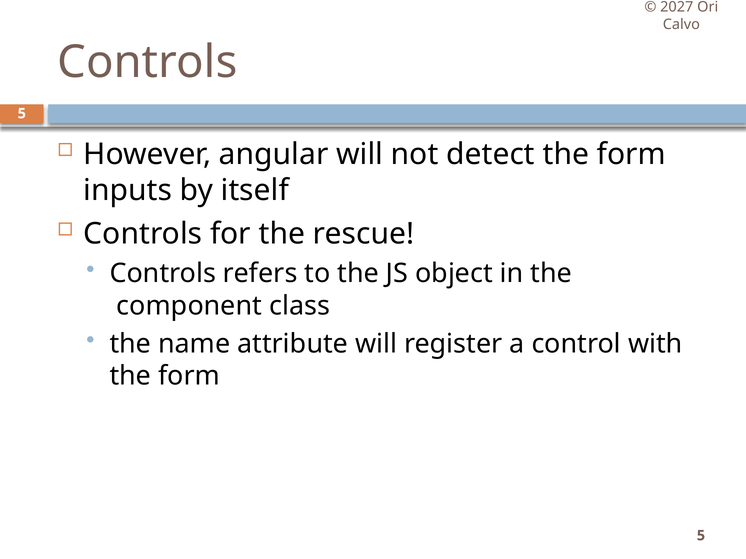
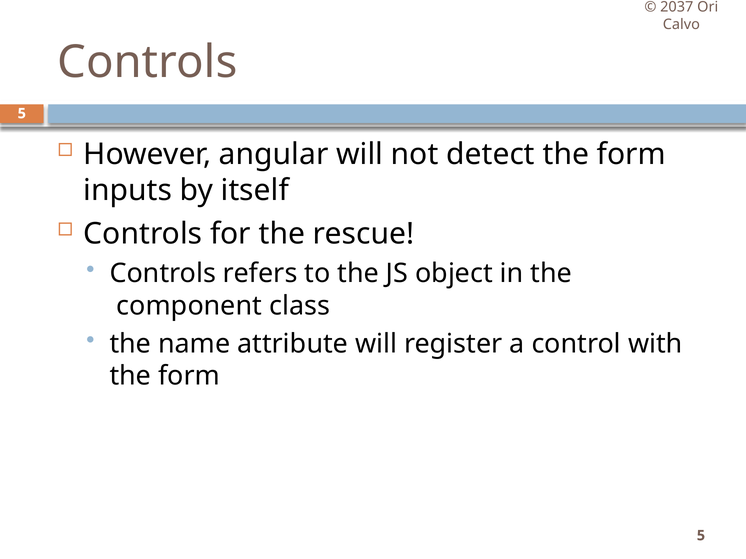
2027: 2027 -> 2037
